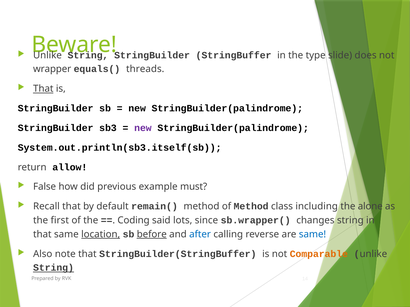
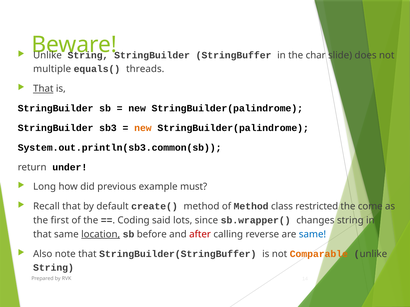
type: type -> char
wrapper: wrapper -> multiple
new at (143, 128) colour: purple -> orange
System.out.println(sb3.itself(sb: System.out.println(sb3.itself(sb -> System.out.println(sb3.common(sb
allow: allow -> under
False: False -> Long
remain(: remain( -> create(
including: including -> restricted
alone: alone -> come
before underline: present -> none
after colour: blue -> red
String at (54, 268) underline: present -> none
